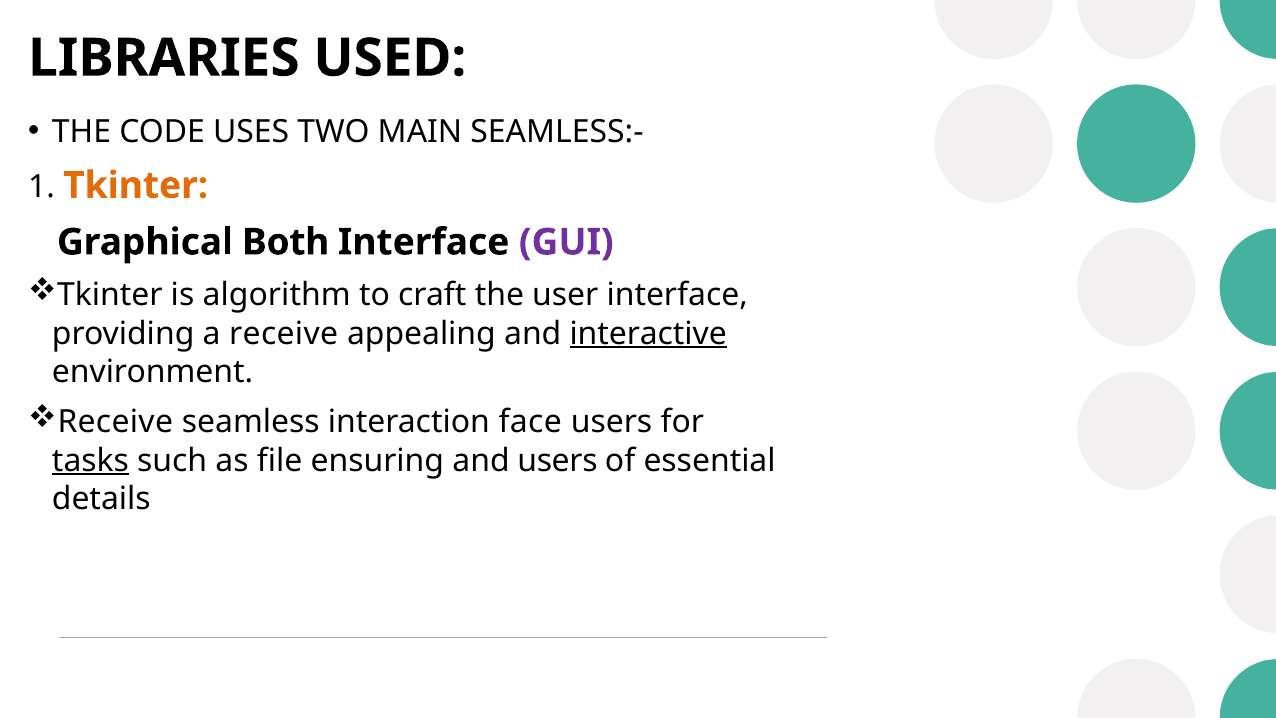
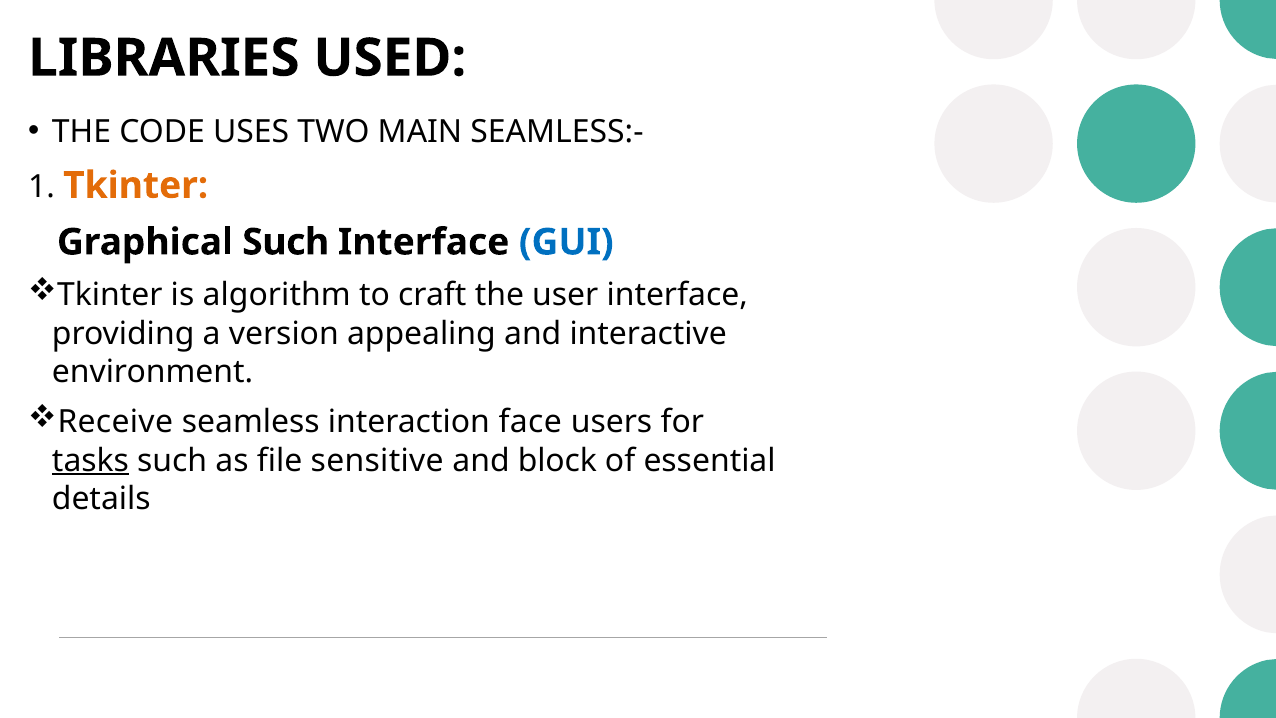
Graphical Both: Both -> Such
GUI colour: purple -> blue
a receive: receive -> version
interactive underline: present -> none
ensuring: ensuring -> sensitive
and users: users -> block
